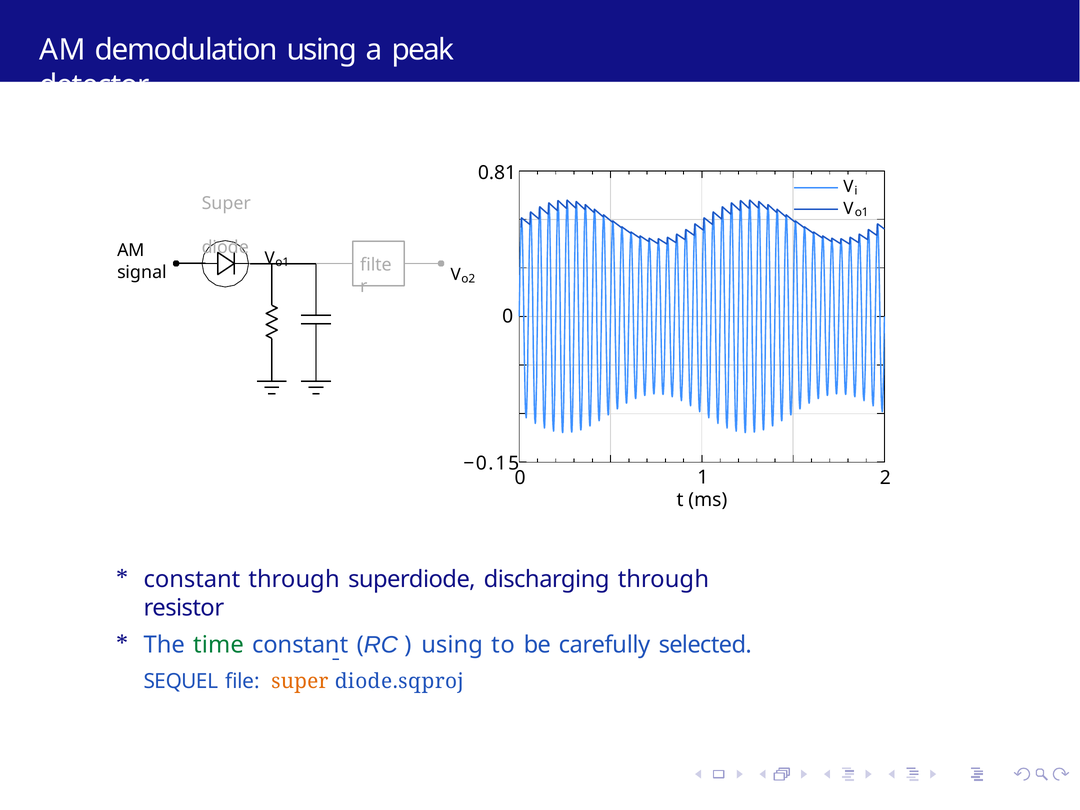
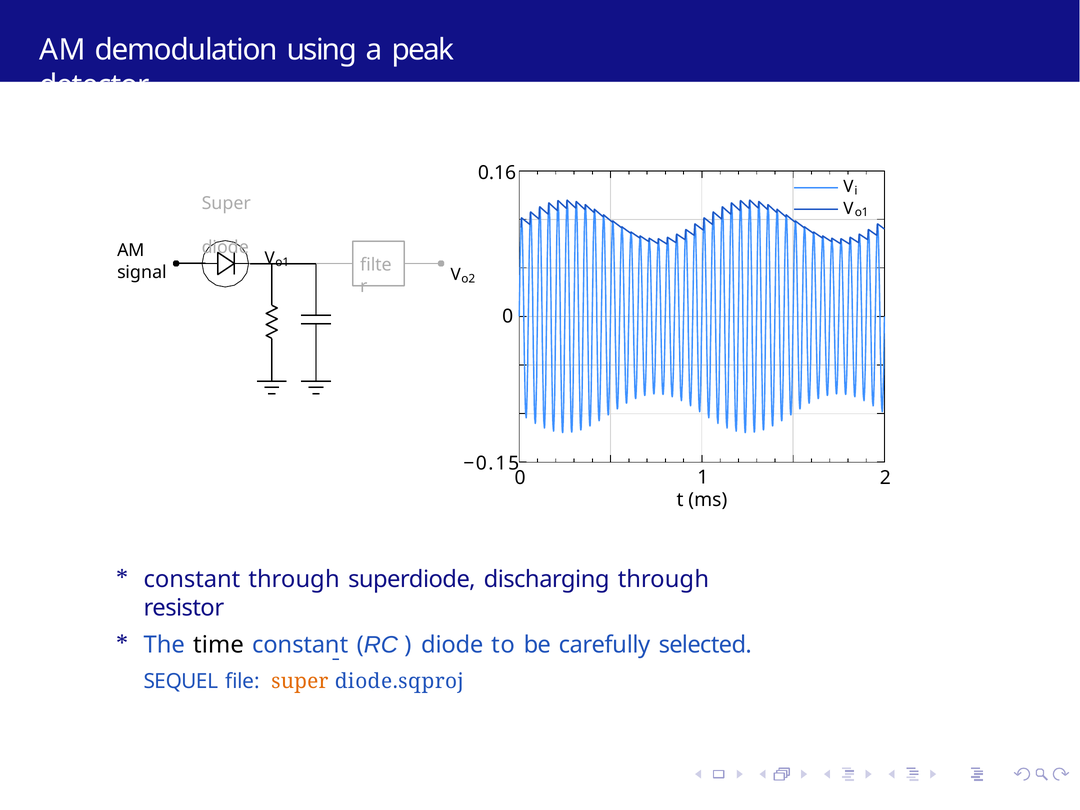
0.81: 0.81 -> 0.16
time colour: green -> black
using at (452, 645): using -> diode
